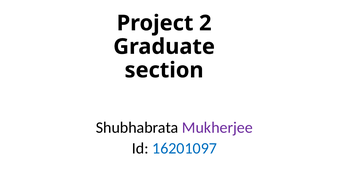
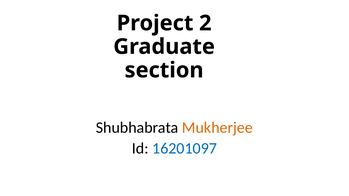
Mukherjee colour: purple -> orange
